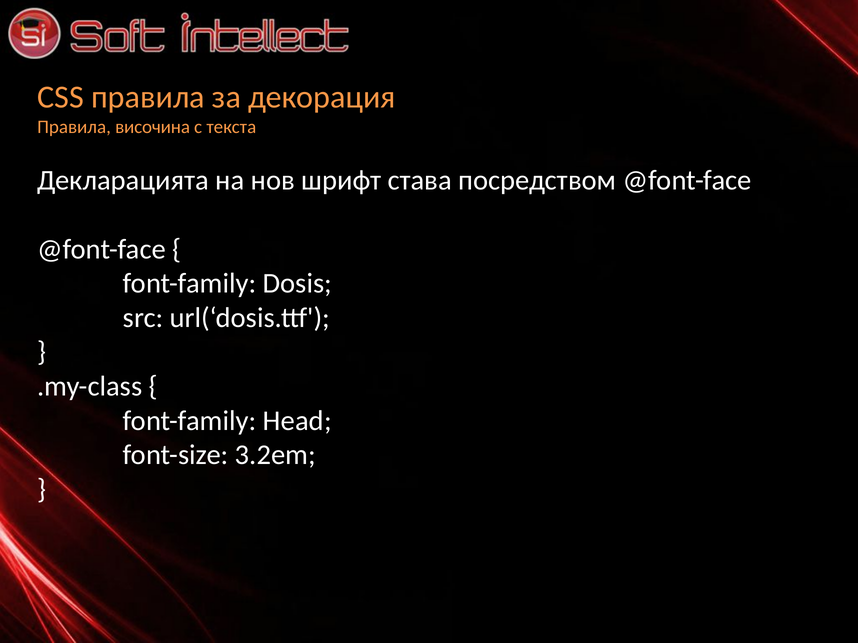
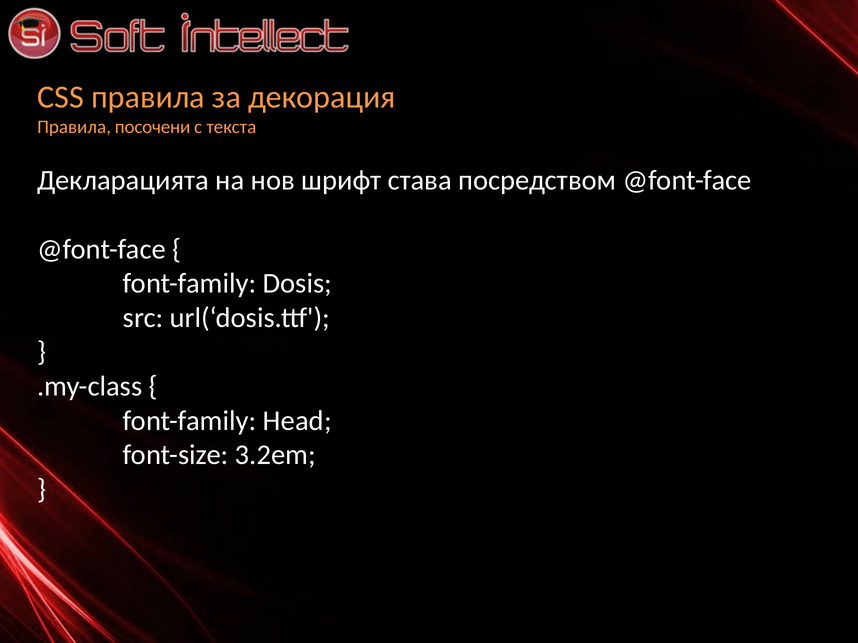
височина: височина -> посочени
